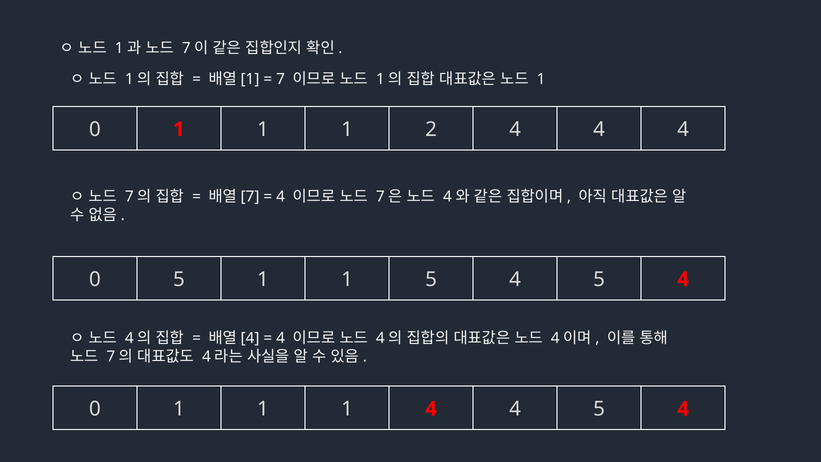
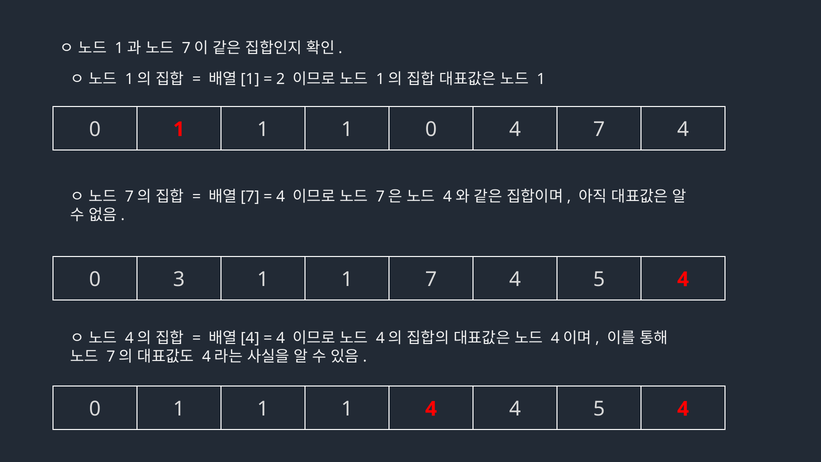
7: 7 -> 2
1 2: 2 -> 0
4 at (599, 129): 4 -> 7
0 5: 5 -> 3
1 5: 5 -> 7
